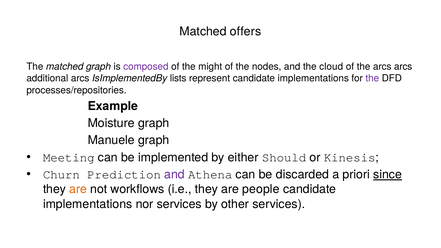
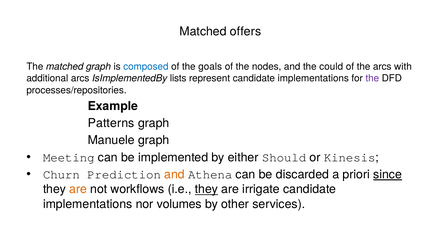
composed colour: purple -> blue
might: might -> goals
cloud: cloud -> could
arcs arcs: arcs -> with
Moisture: Moisture -> Patterns
and at (174, 175) colour: purple -> orange
they at (206, 189) underline: none -> present
people: people -> irrigate
nor services: services -> volumes
